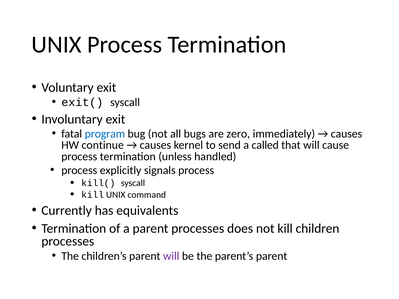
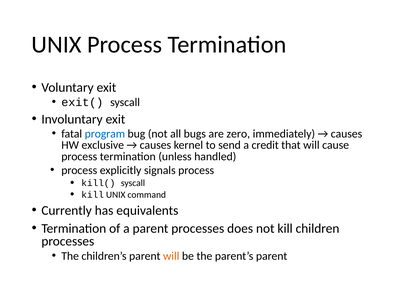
continue: continue -> exclusive
called: called -> credit
will at (171, 256) colour: purple -> orange
